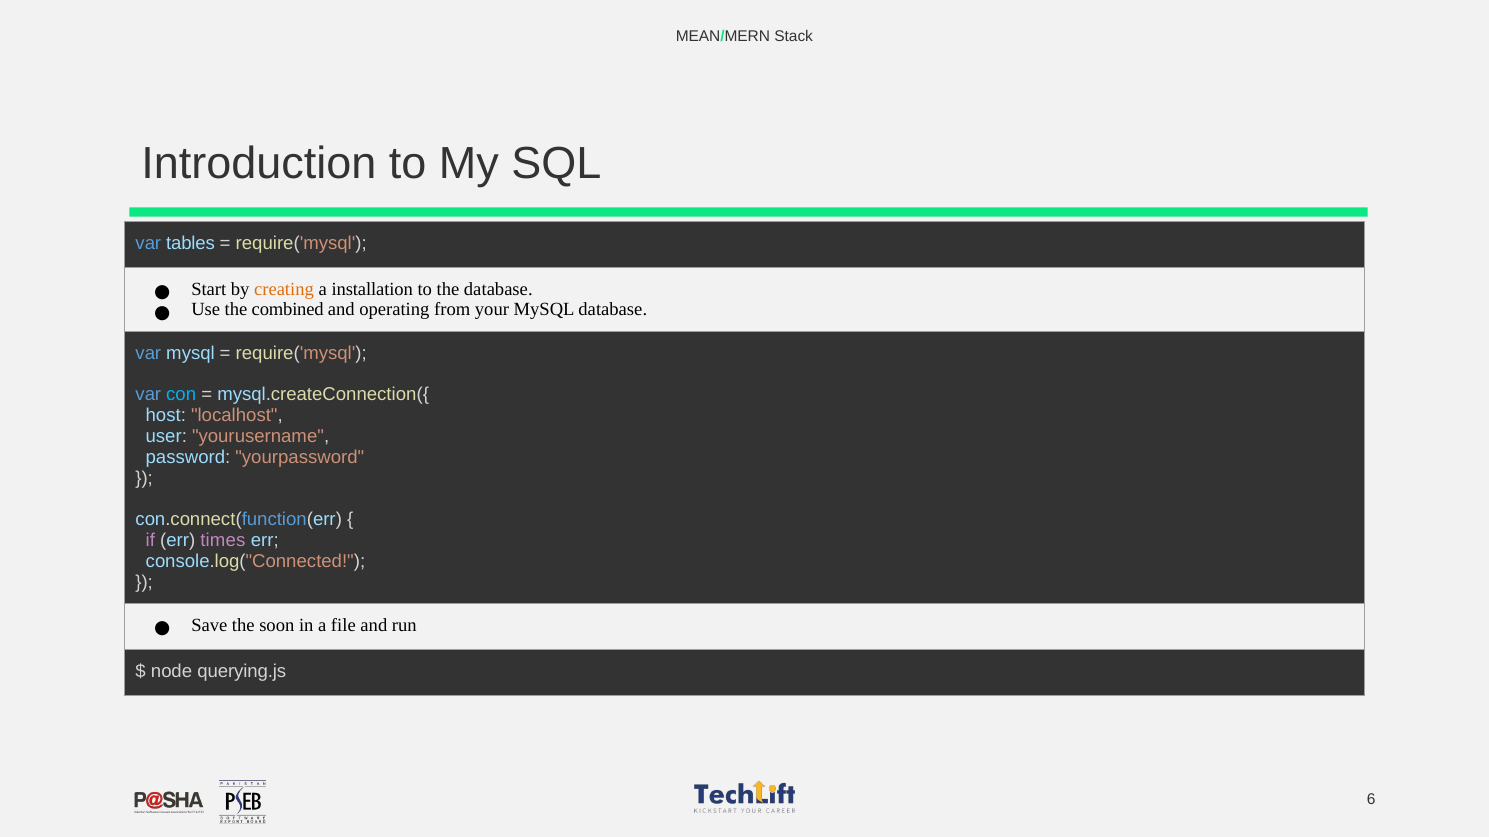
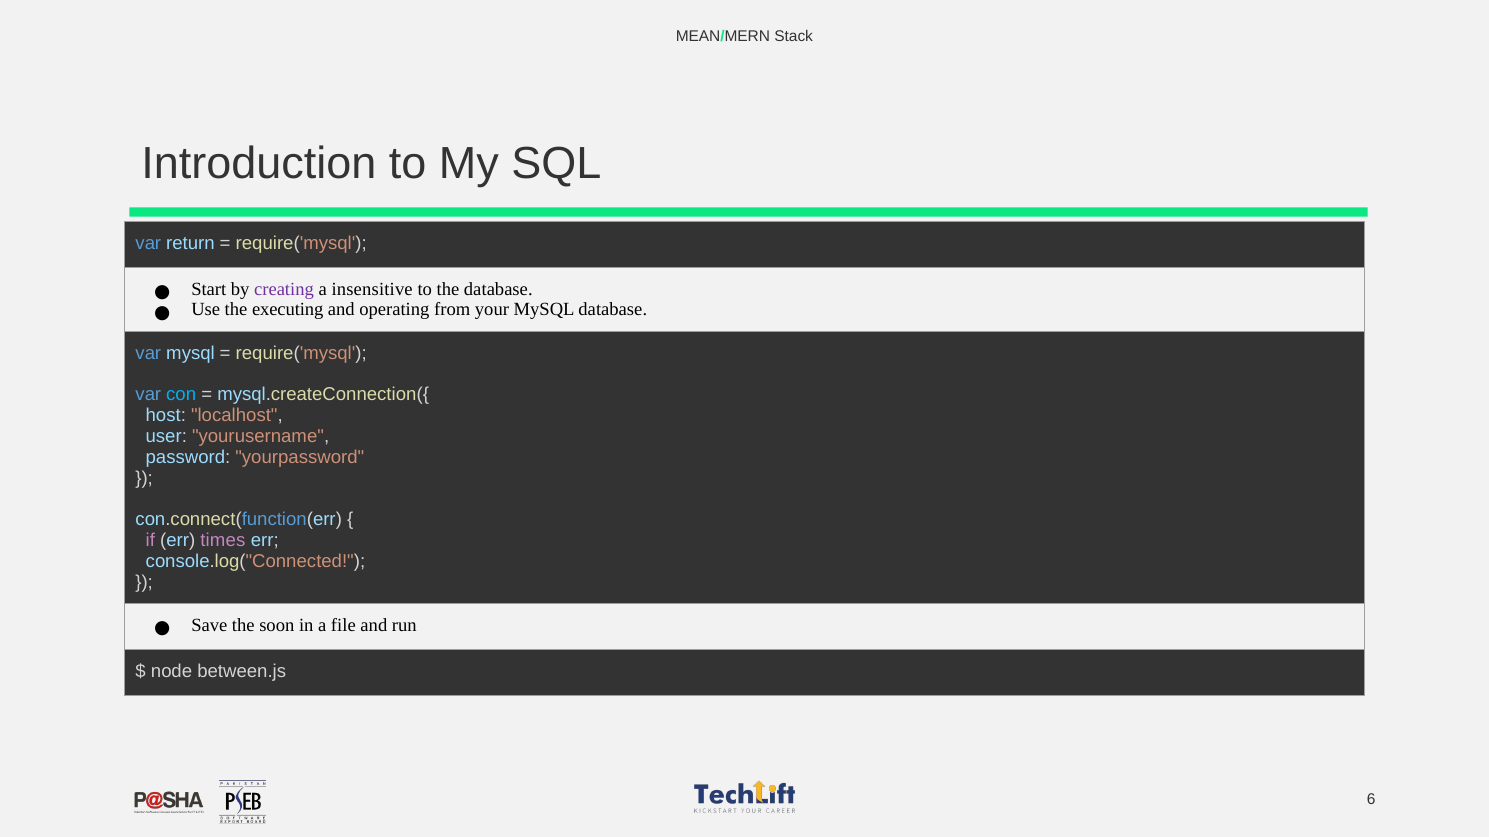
tables: tables -> return
creating colour: orange -> purple
installation: installation -> insensitive
combined: combined -> executing
querying.js: querying.js -> between.js
